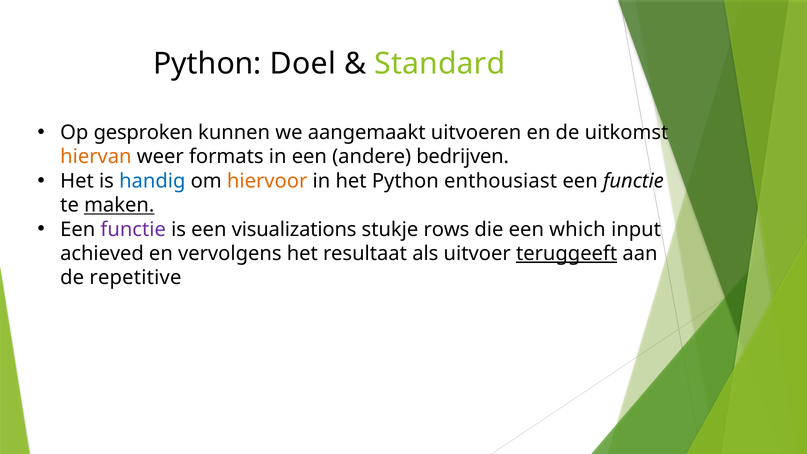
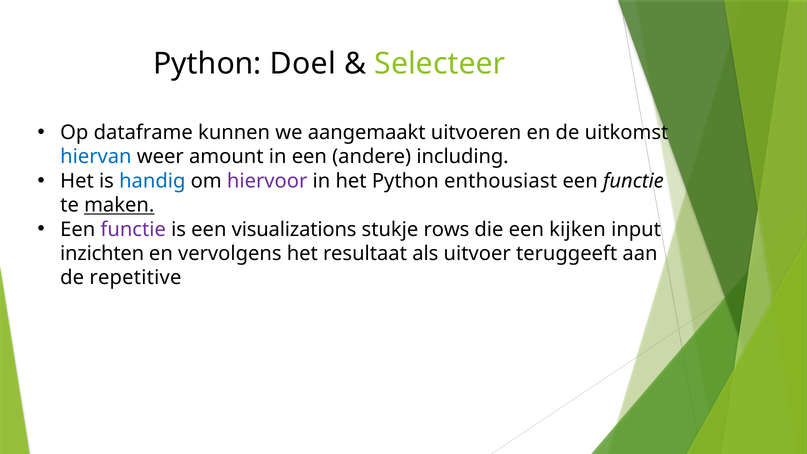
Standard: Standard -> Selecteer
gesproken: gesproken -> dataframe
hiervan colour: orange -> blue
formats: formats -> amount
bedrijven: bedrijven -> including
hiervoor colour: orange -> purple
which: which -> kijken
achieved: achieved -> inzichten
teruggeeft underline: present -> none
